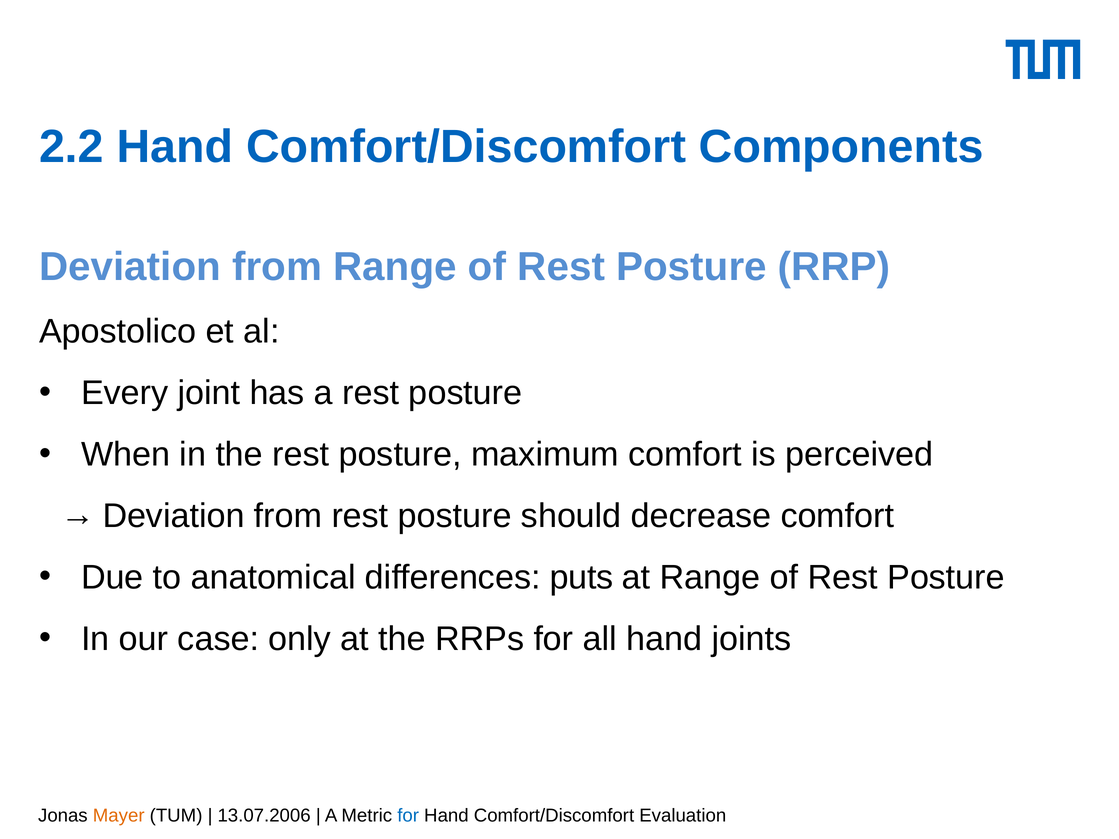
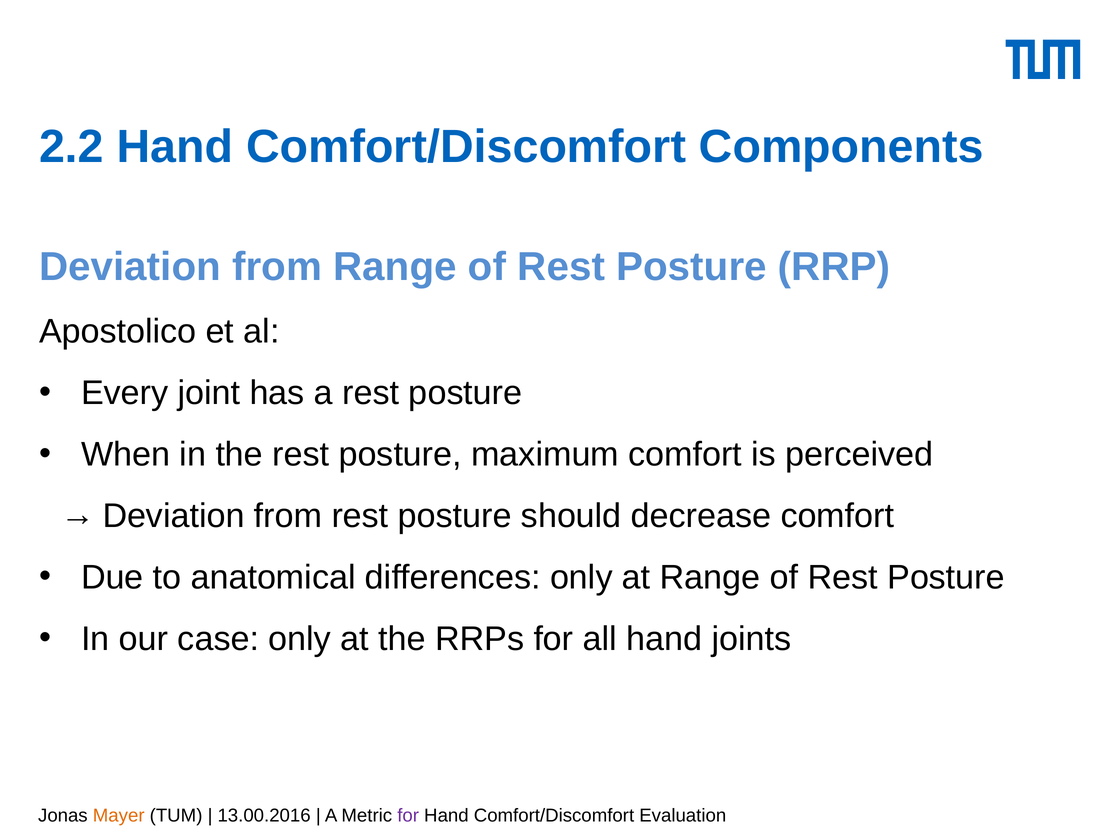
differences puts: puts -> only
13.07.2006: 13.07.2006 -> 13.00.2016
for at (408, 816) colour: blue -> purple
